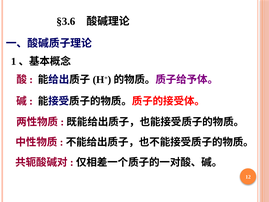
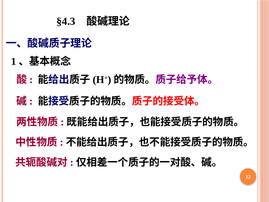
§3.6: §3.6 -> §4.3
